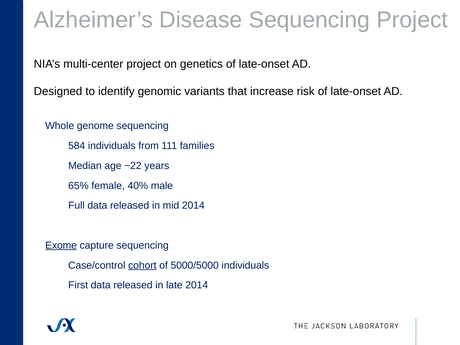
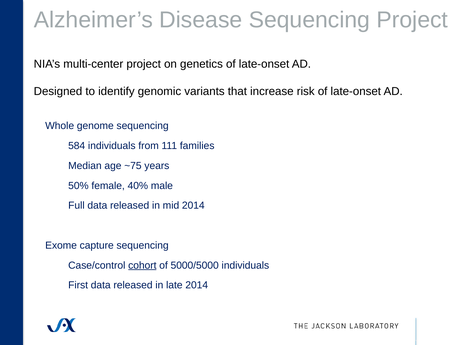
~22: ~22 -> ~75
65%: 65% -> 50%
Exome underline: present -> none
